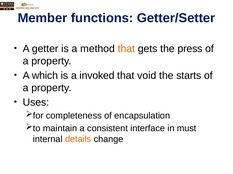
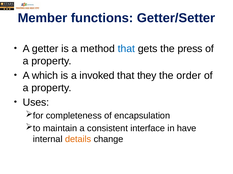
that at (126, 49) colour: orange -> blue
void: void -> they
starts: starts -> order
must: must -> have
